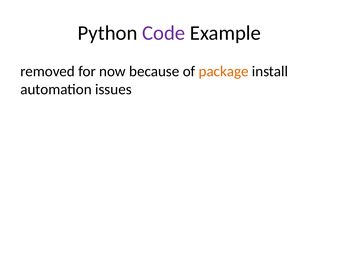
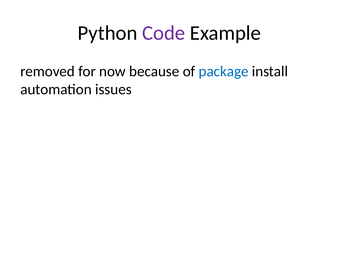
package colour: orange -> blue
